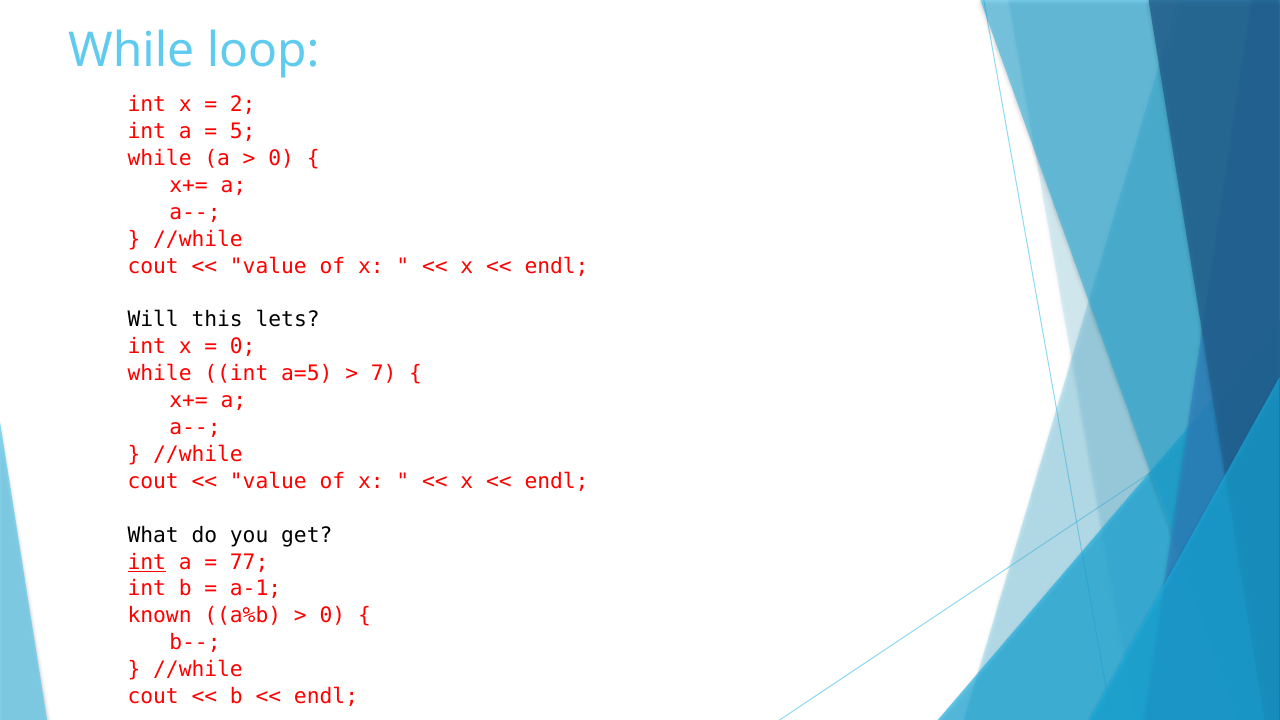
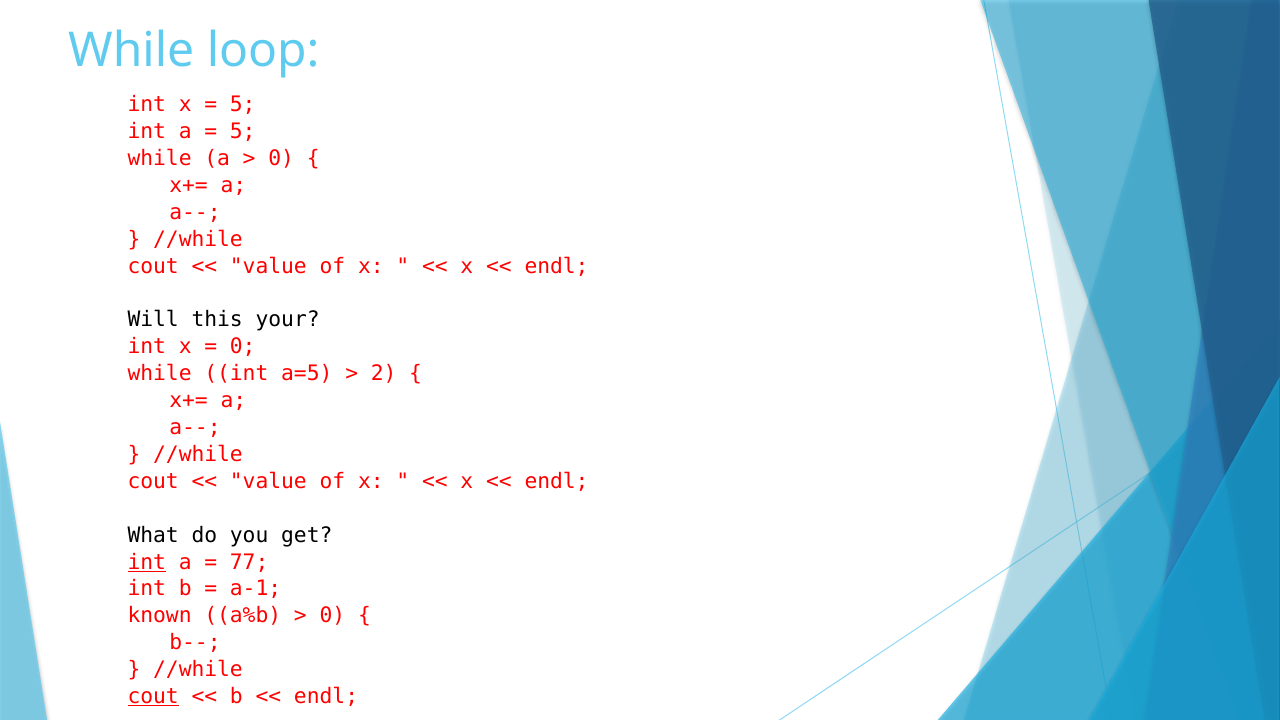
2 at (243, 105): 2 -> 5
lets: lets -> your
7: 7 -> 2
cout at (153, 697) underline: none -> present
